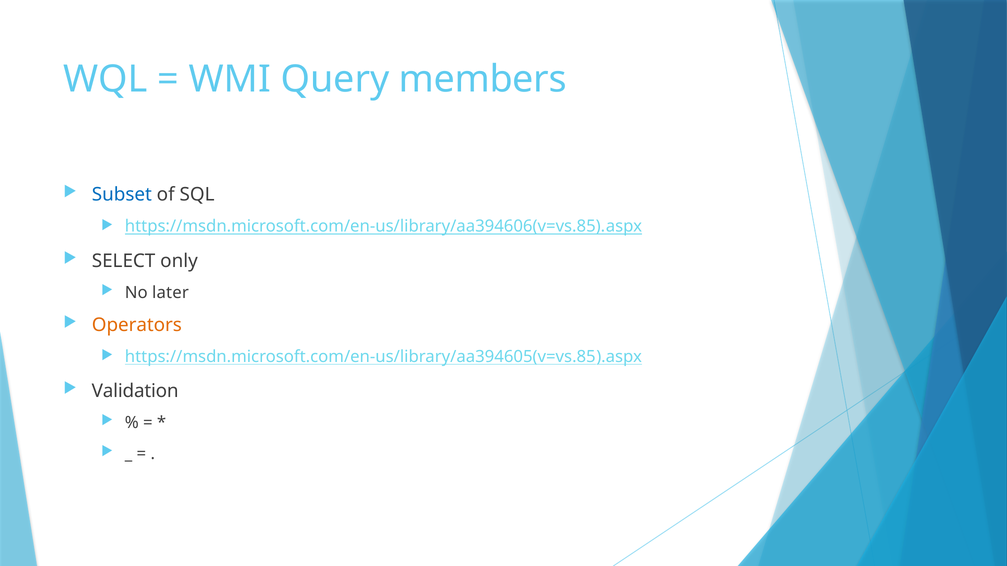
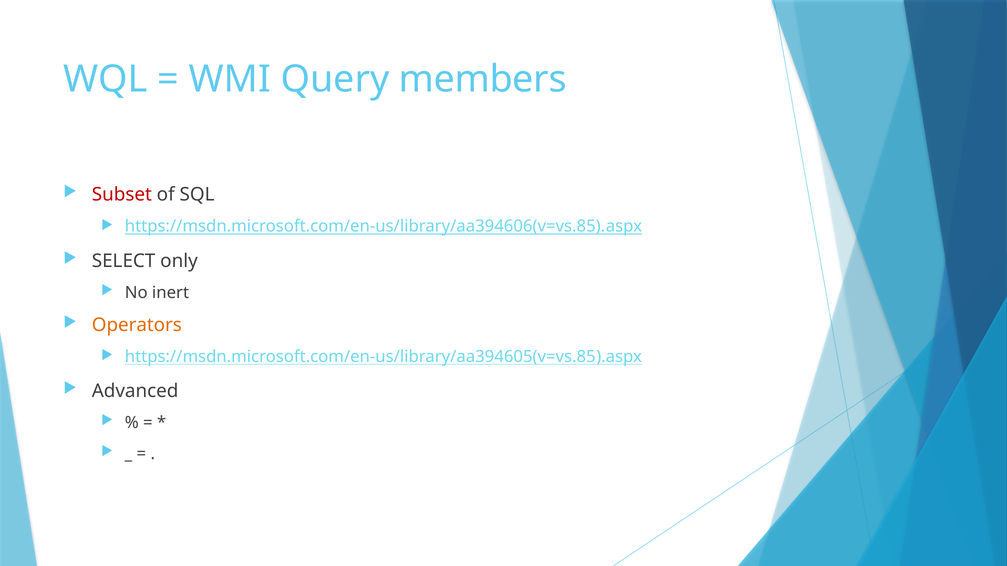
Subset colour: blue -> red
later: later -> inert
Validation: Validation -> Advanced
